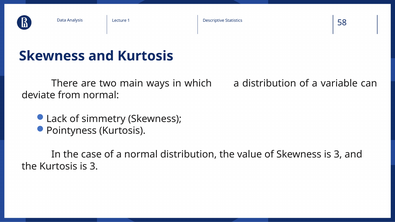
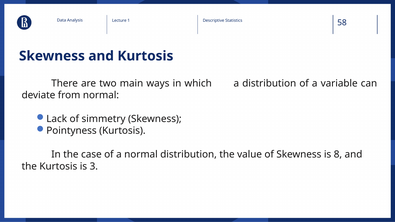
Skewness is 3: 3 -> 8
